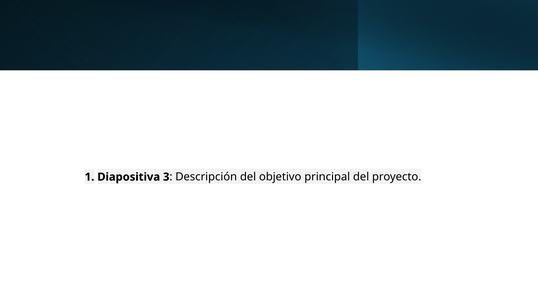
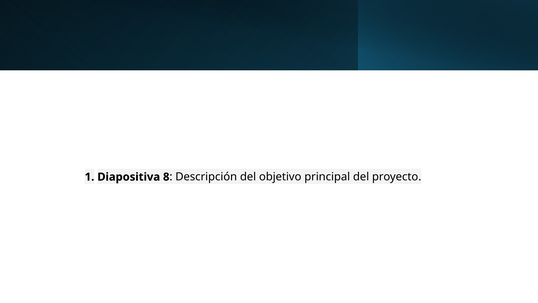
3: 3 -> 8
